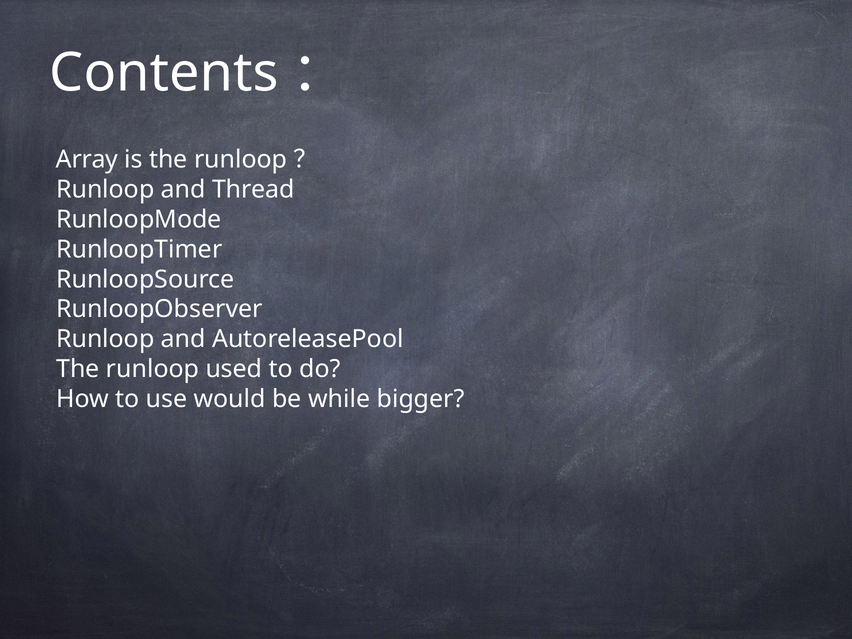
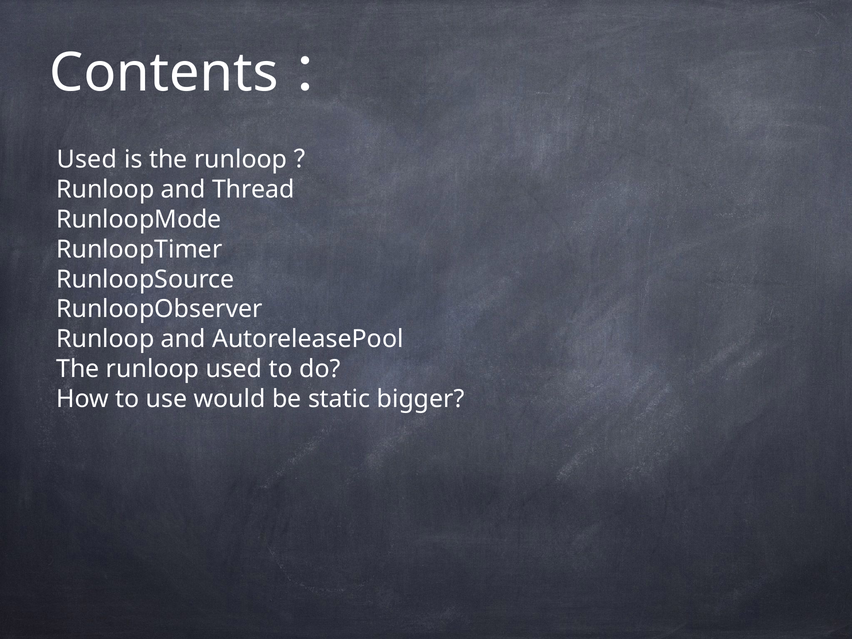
Array at (87, 159): Array -> Used
while: while -> static
